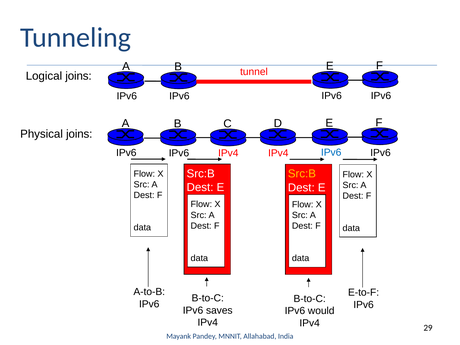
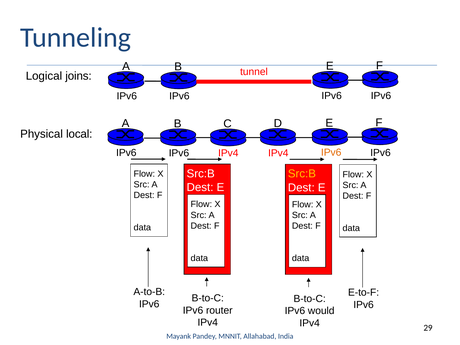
Physical joins: joins -> local
IPv6 at (331, 153) colour: blue -> orange
saves: saves -> router
